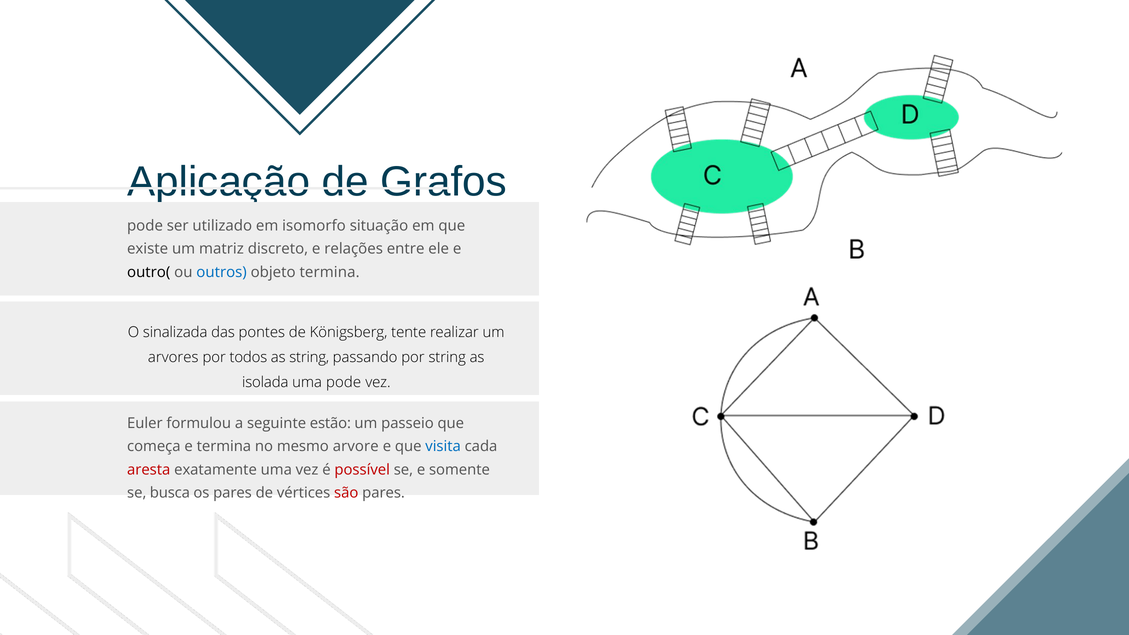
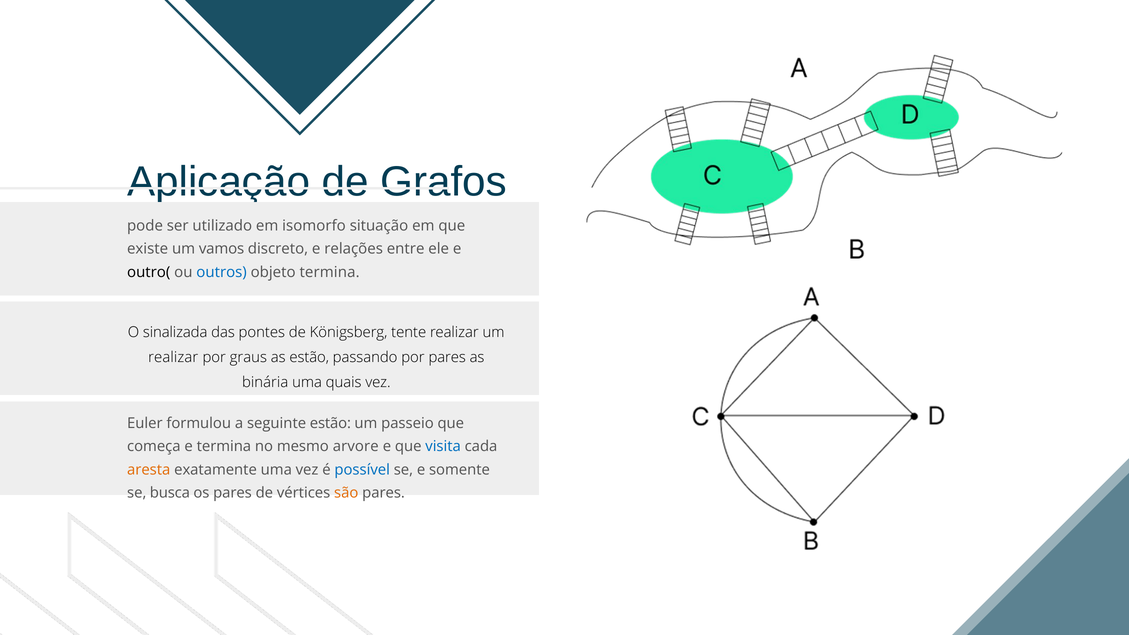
matriz: matriz -> vamos
arvores at (173, 357): arvores -> realizar
todos: todos -> graus
as string: string -> estão
por string: string -> pares
isolada: isolada -> binária
uma pode: pode -> quais
aresta colour: red -> orange
possível colour: red -> blue
são colour: red -> orange
